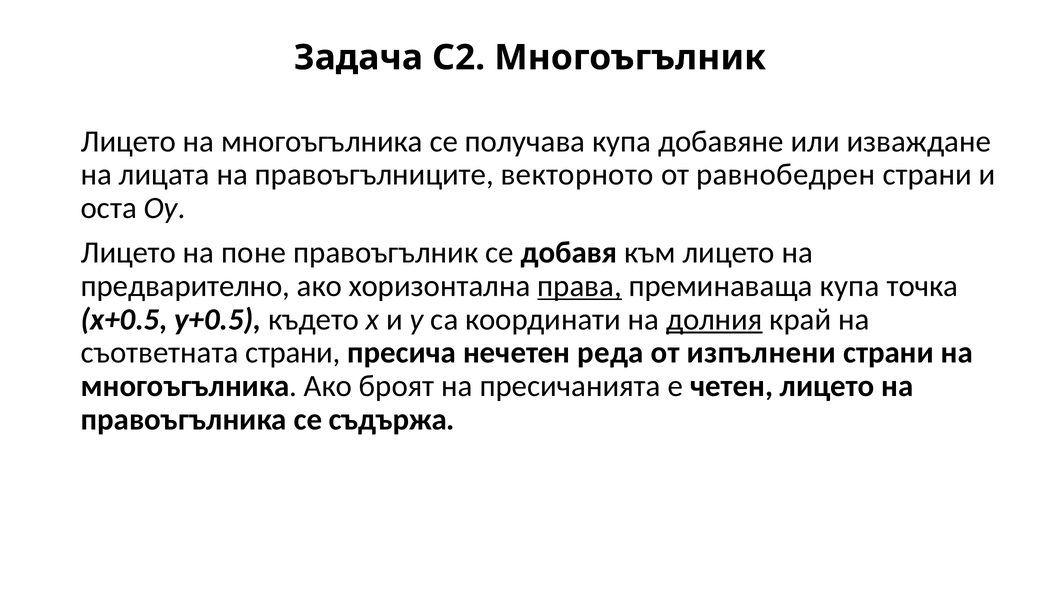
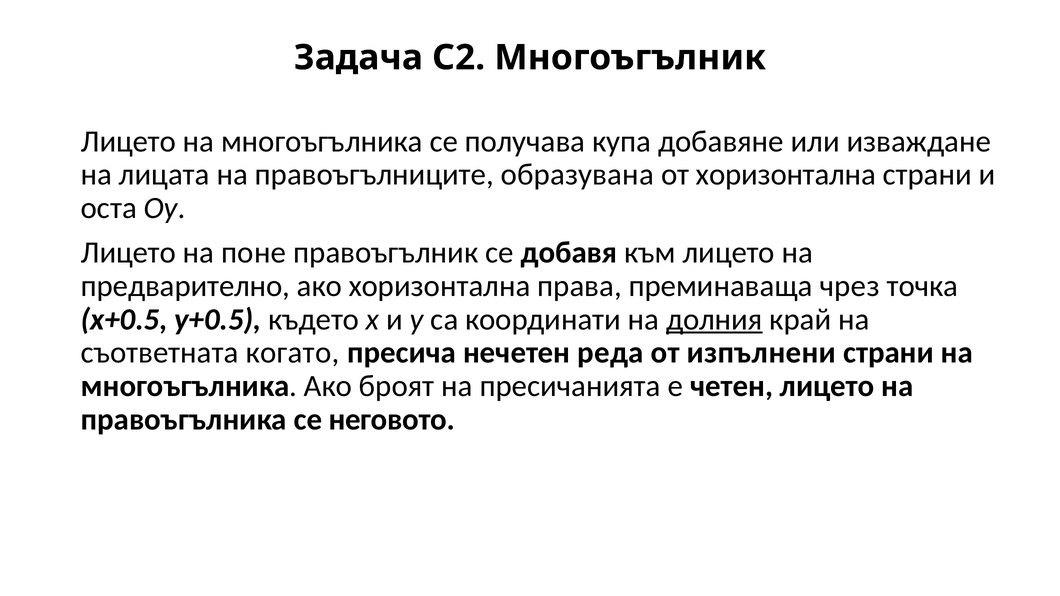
векторното: векторното -> образувана
от равнобедрен: равнобедрен -> хоризонтална
права underline: present -> none
преминаваща купа: купа -> чрез
съответната страни: страни -> когато
съдържа: съдържа -> неговото
